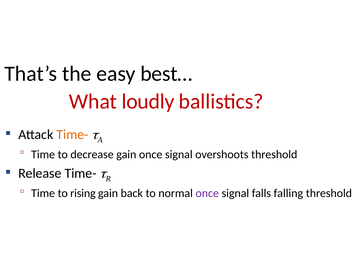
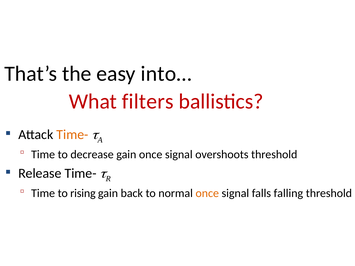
best…: best… -> into…
loudly: loudly -> filters
once at (207, 193) colour: purple -> orange
